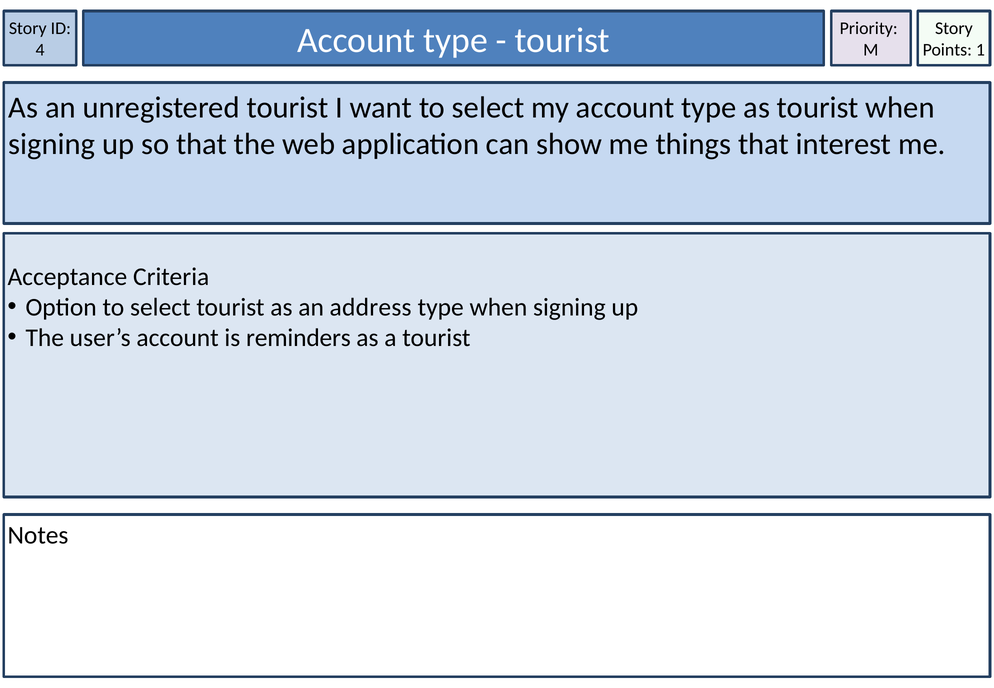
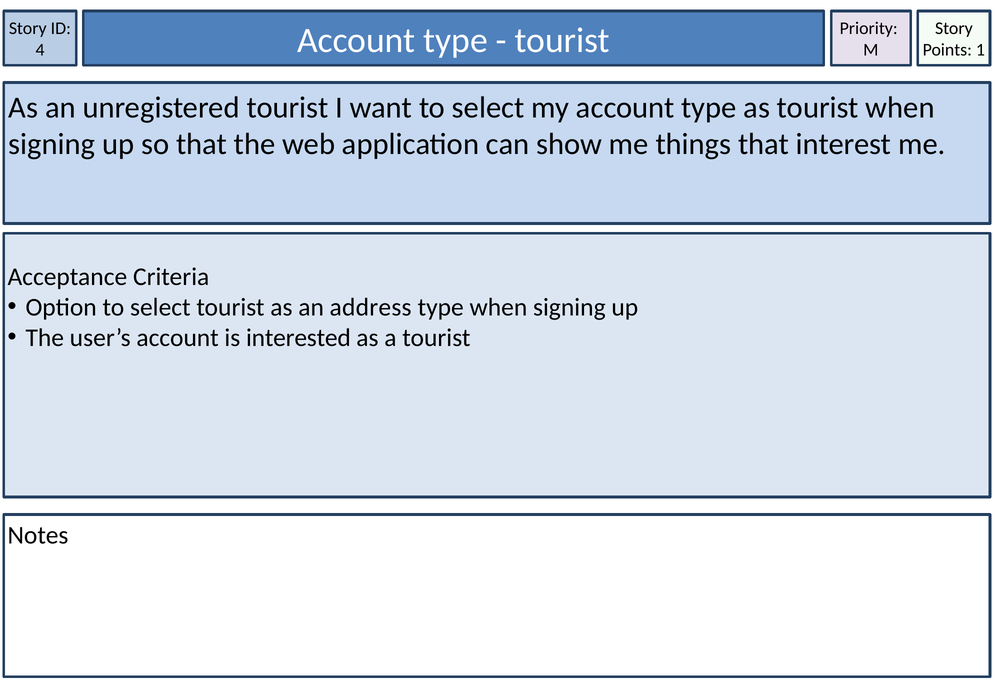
reminders: reminders -> interested
